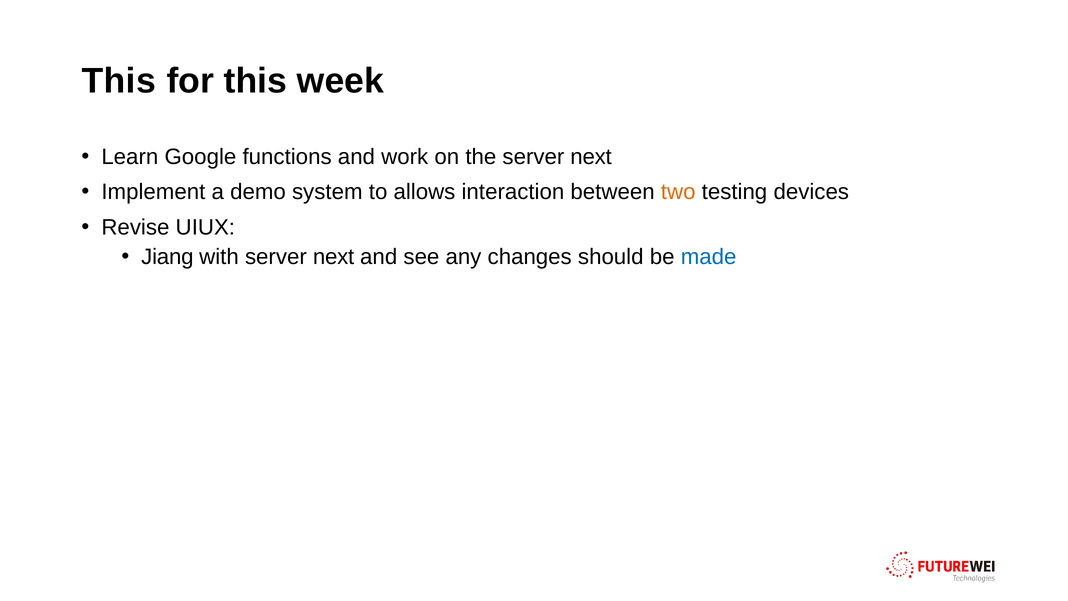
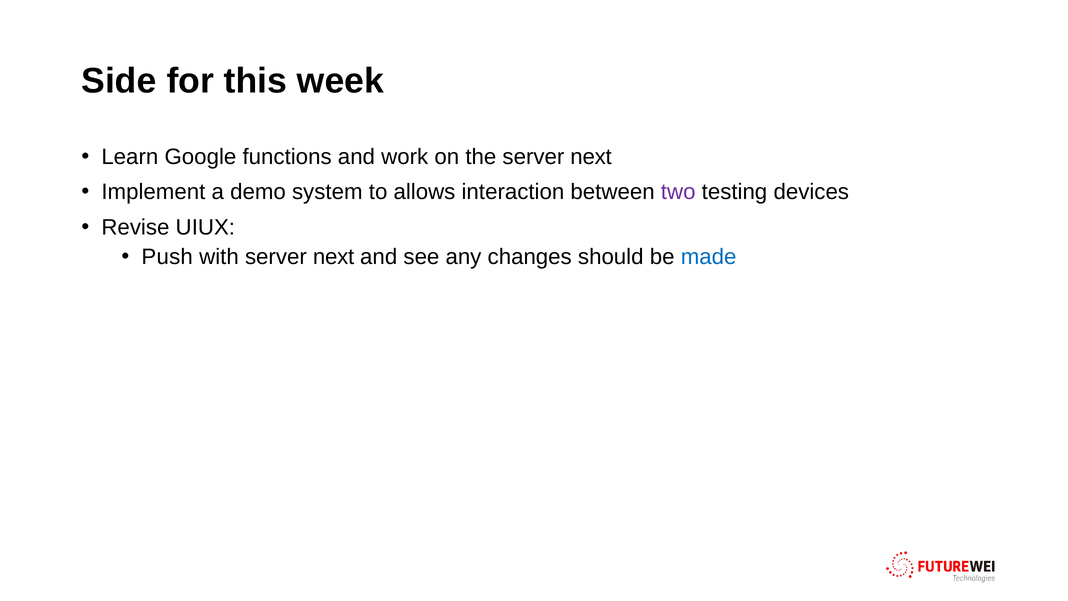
This at (119, 81): This -> Side
two colour: orange -> purple
Jiang: Jiang -> Push
